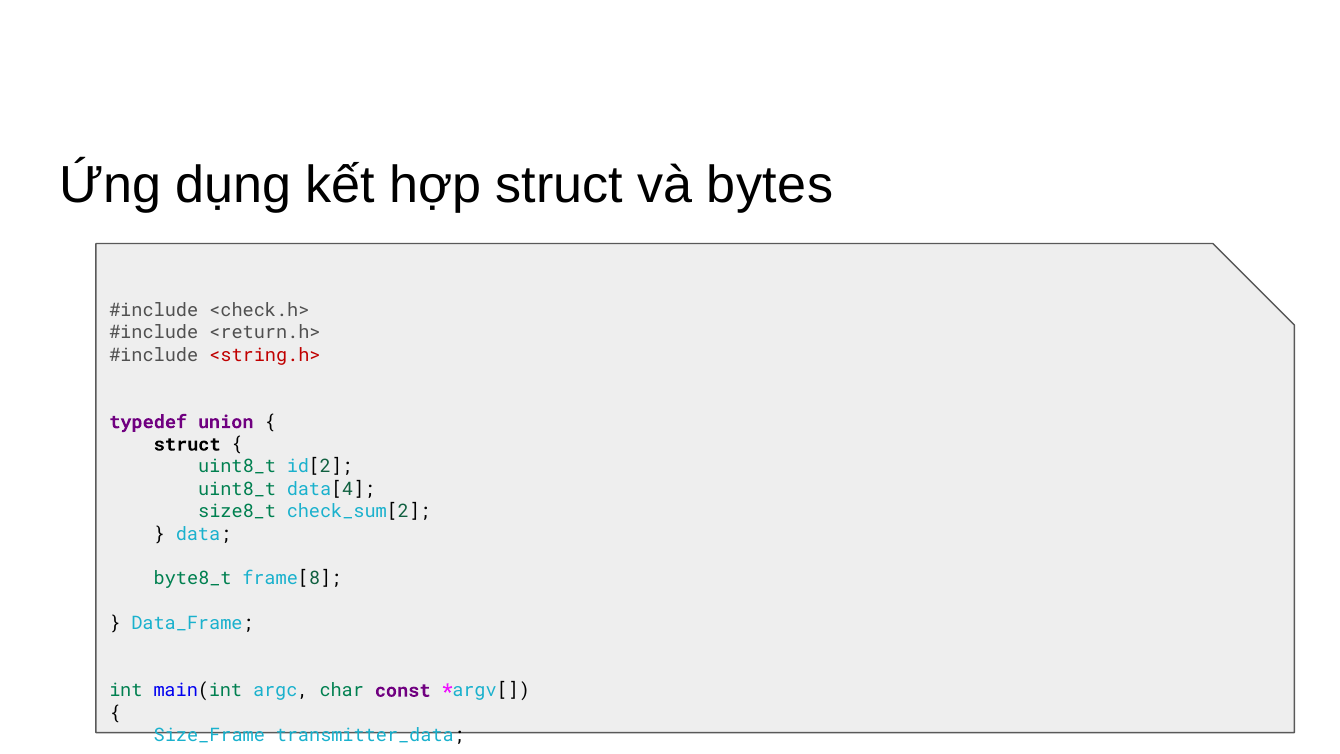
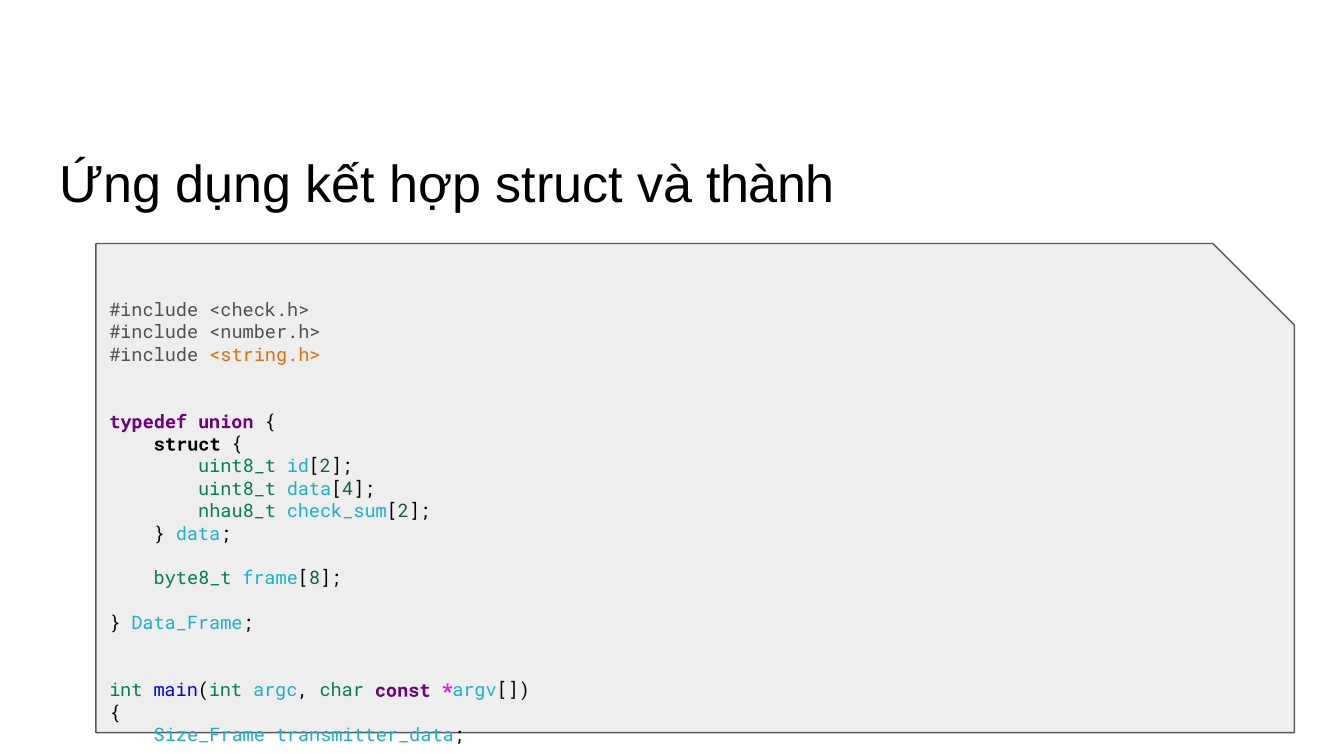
bytes: bytes -> thành
<return.h>: <return.h> -> <number.h>
<string.h> colour: red -> orange
size8_t: size8_t -> nhau8_t
